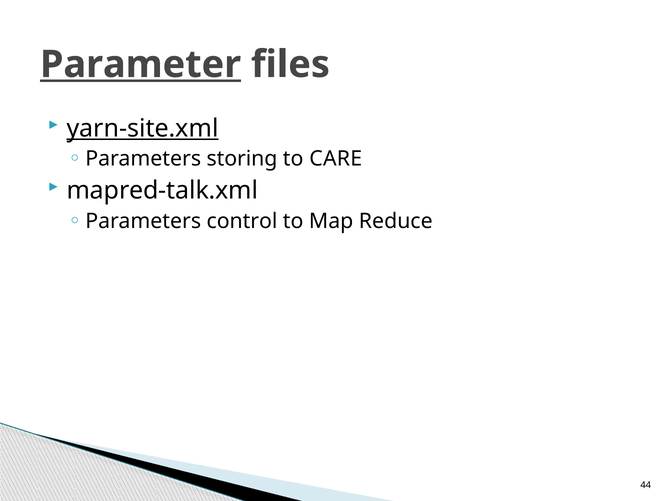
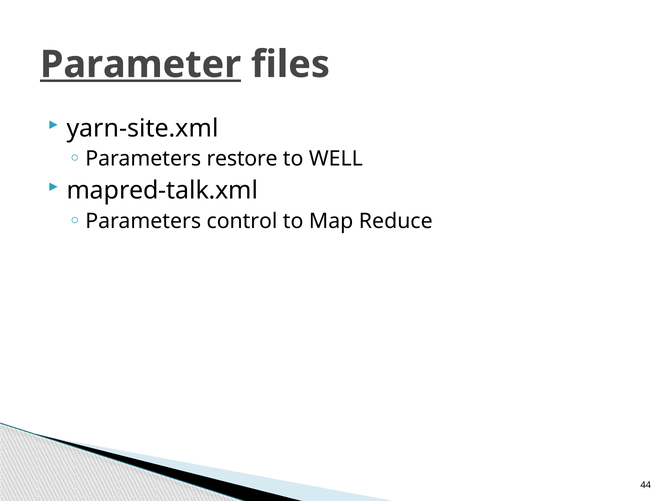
yarn-site.xml underline: present -> none
storing: storing -> restore
CARE: CARE -> WELL
